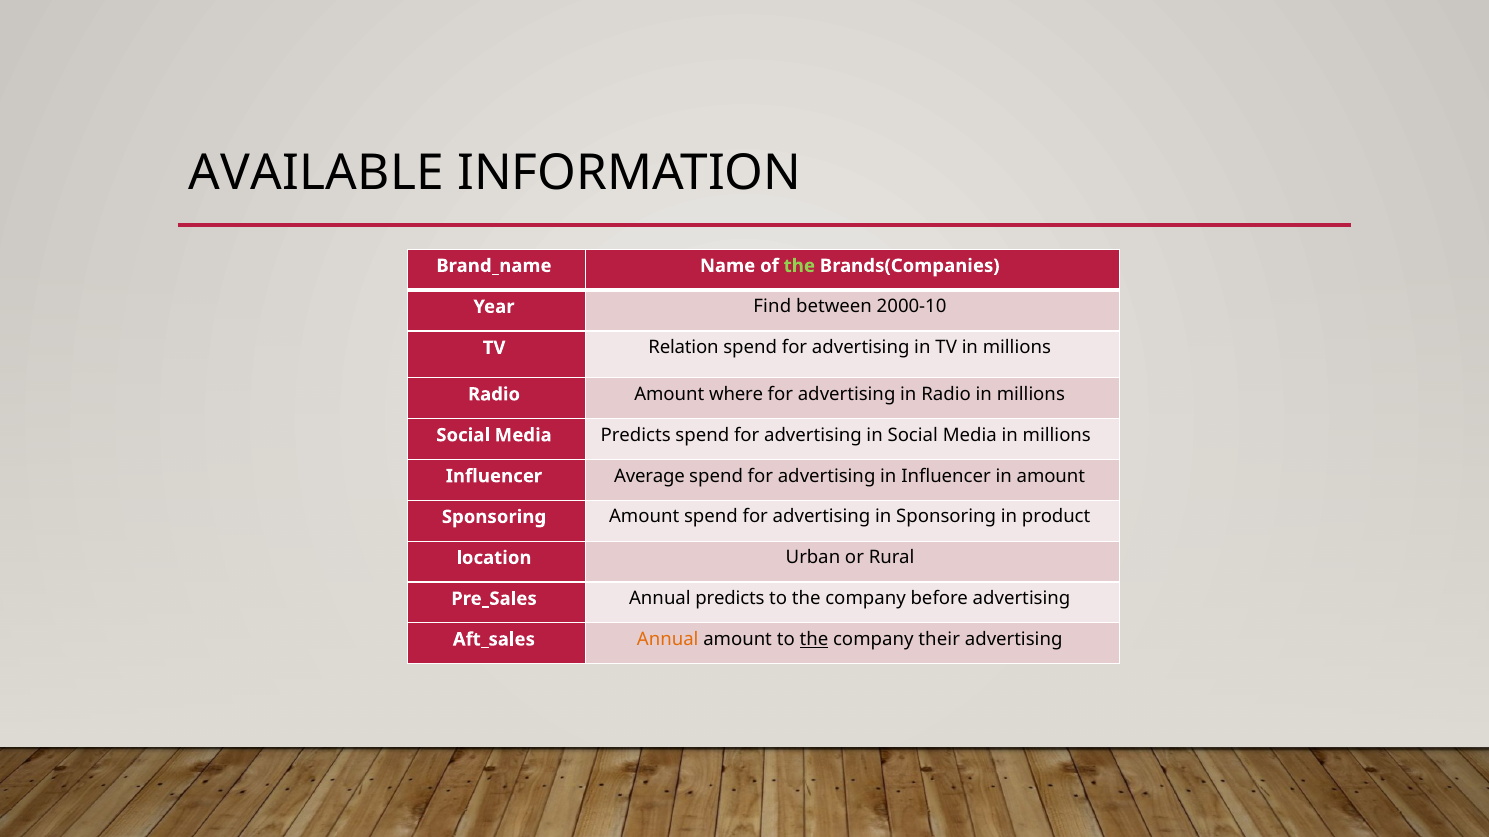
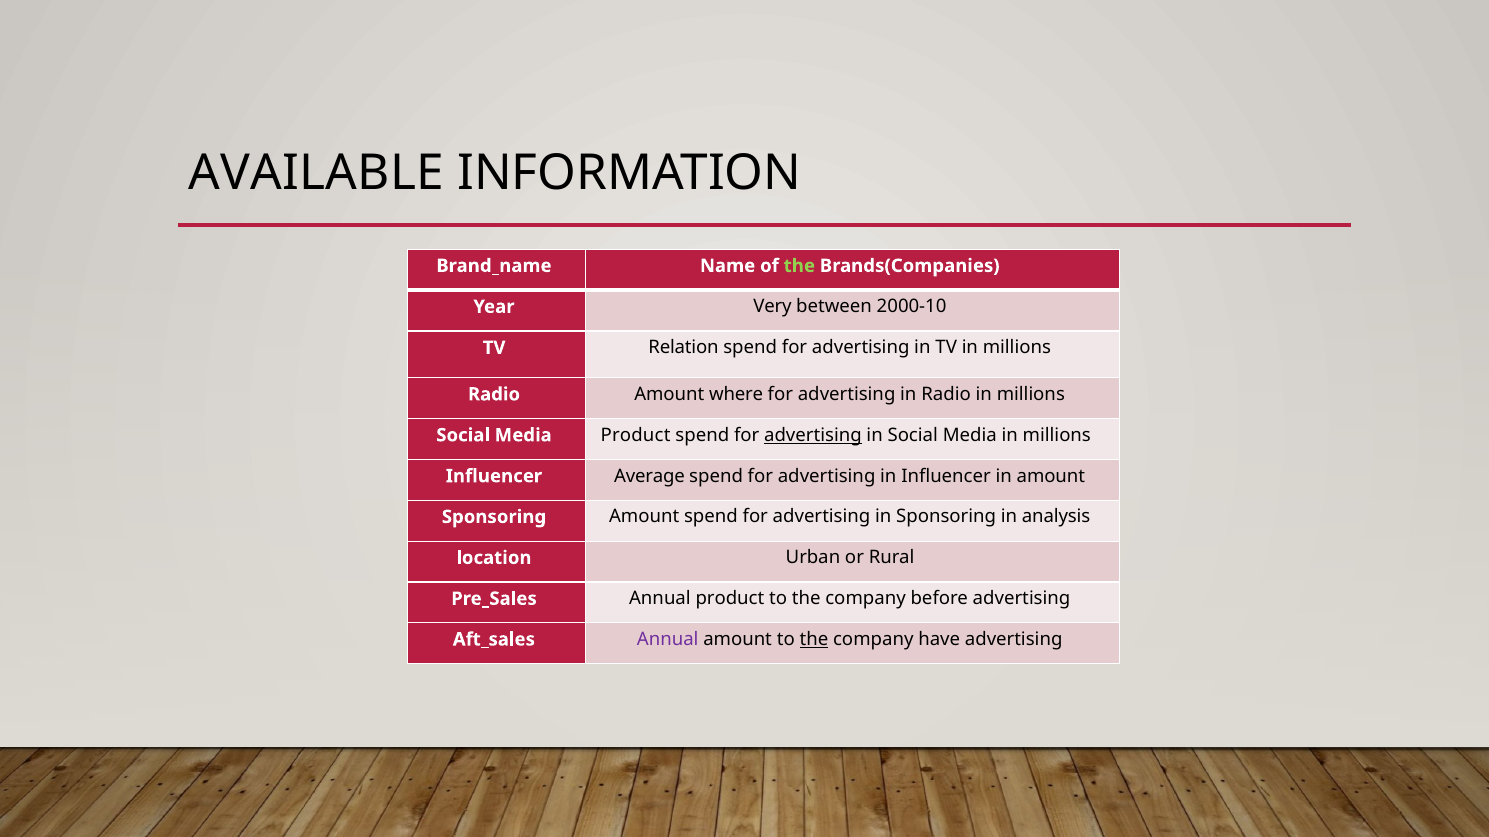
Find: Find -> Very
Media Predicts: Predicts -> Product
advertising at (813, 436) underline: none -> present
product: product -> analysis
Annual predicts: predicts -> product
Annual at (668, 640) colour: orange -> purple
their: their -> have
